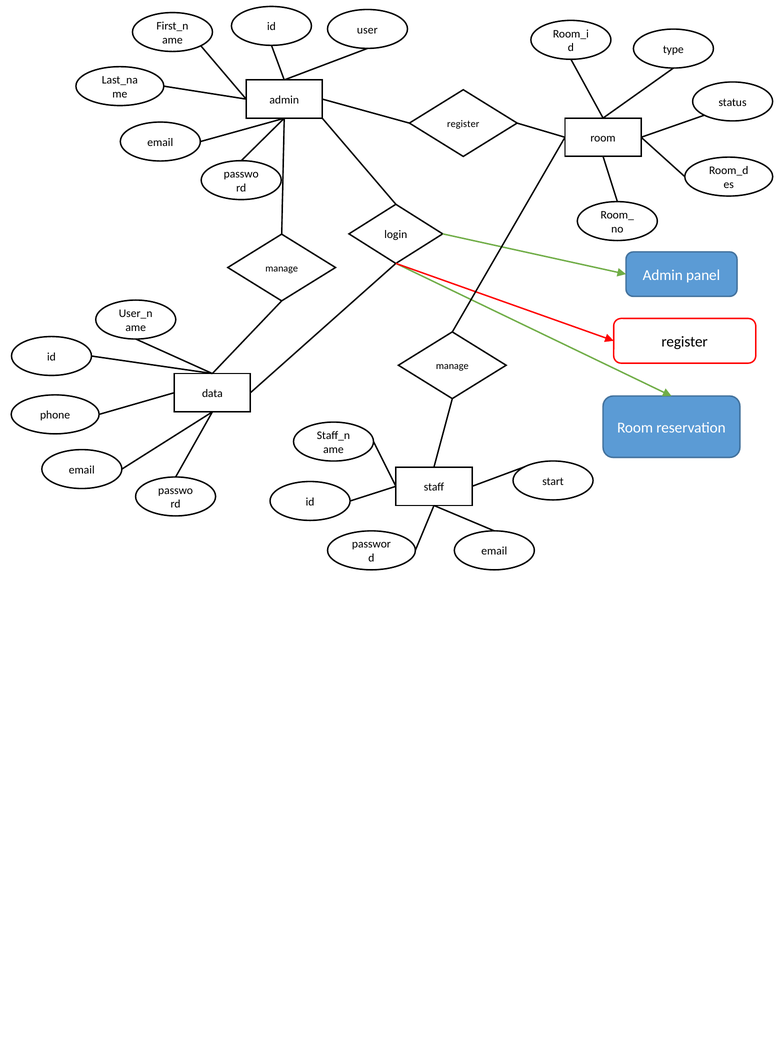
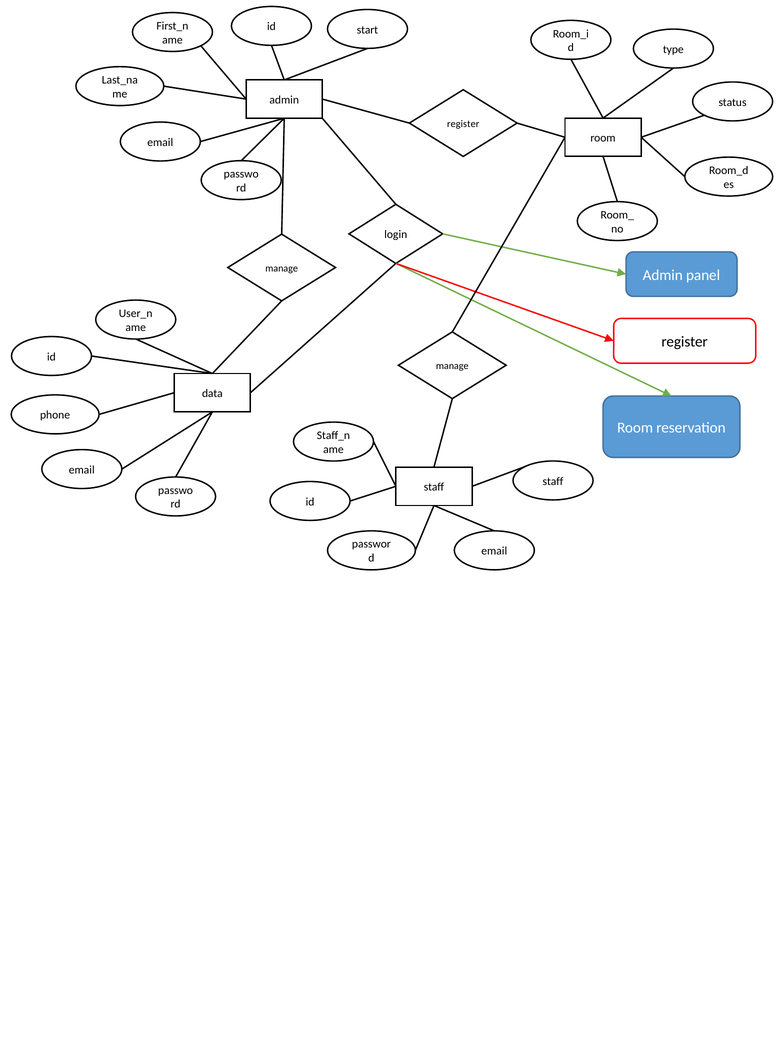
user: user -> start
start at (553, 481): start -> staff
